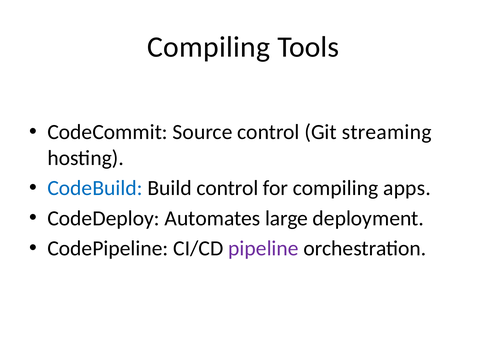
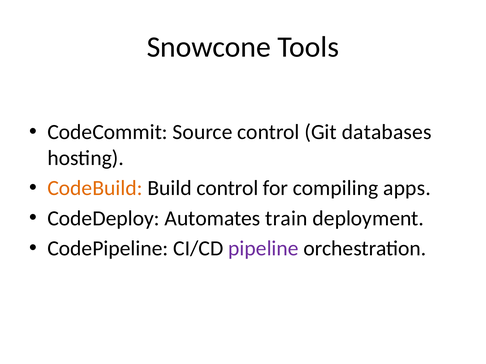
Compiling at (209, 47): Compiling -> Snowcone
streaming: streaming -> databases
CodeBuild colour: blue -> orange
large: large -> train
